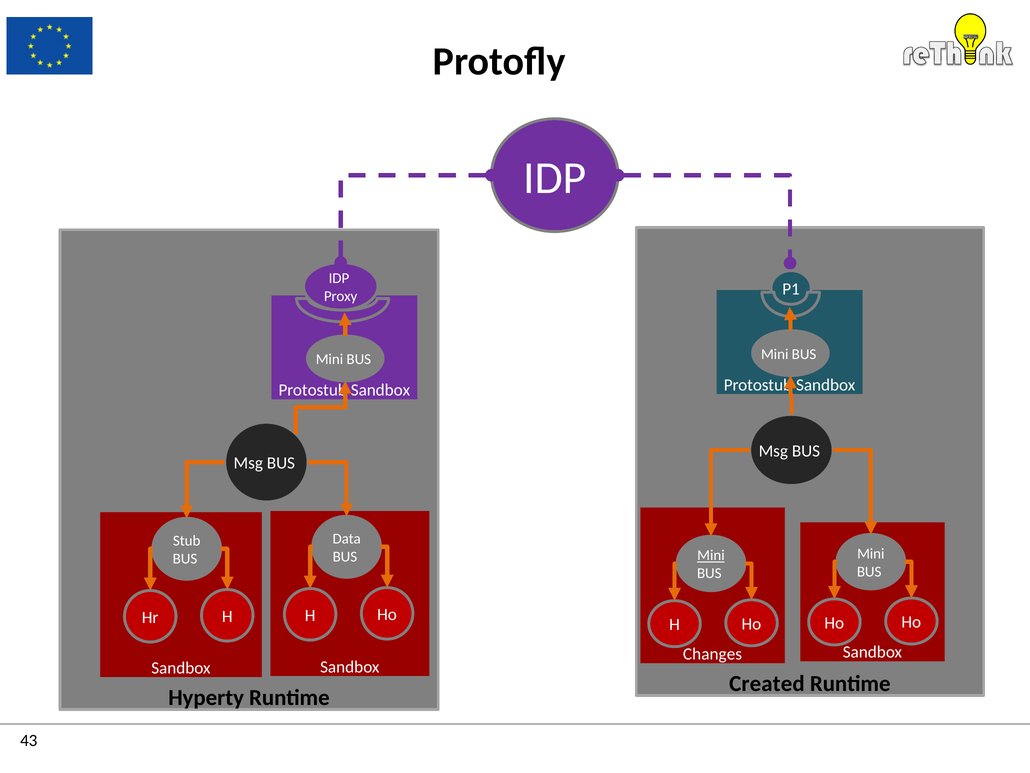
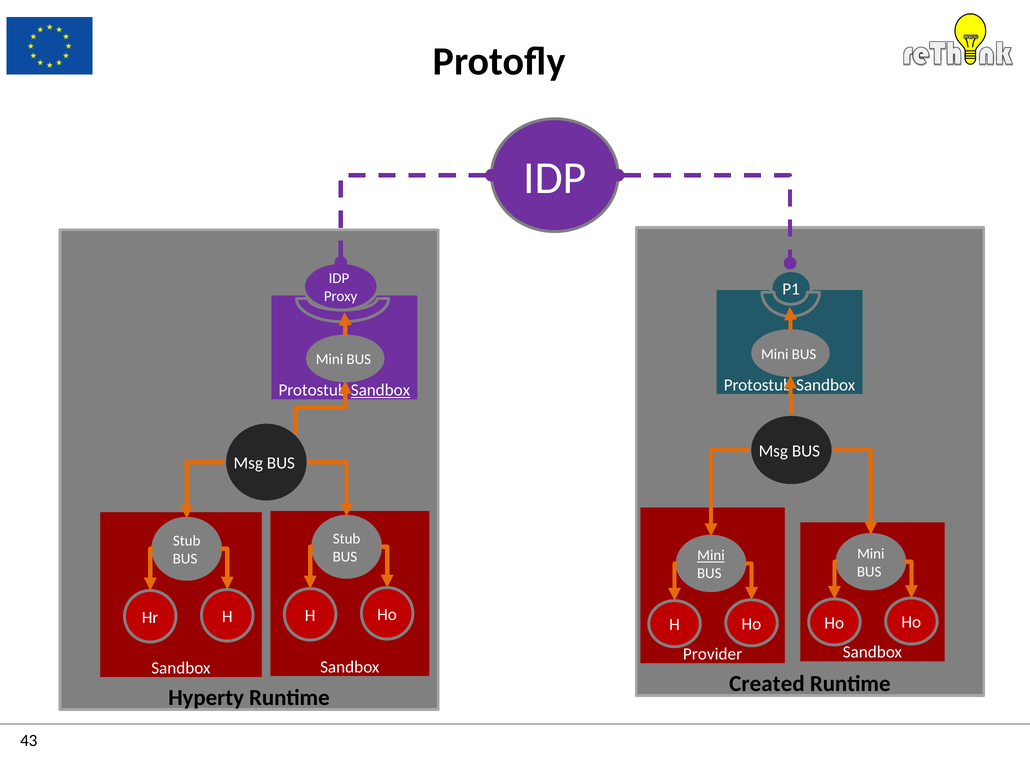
Sandbox at (380, 390) underline: none -> present
Data at (347, 538): Data -> Stub
Changes: Changes -> Provider
